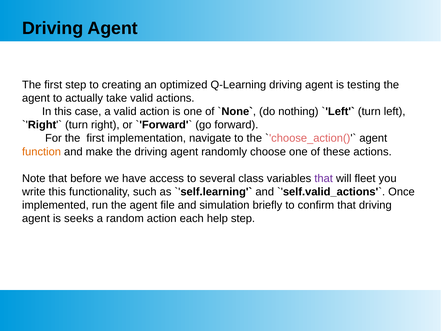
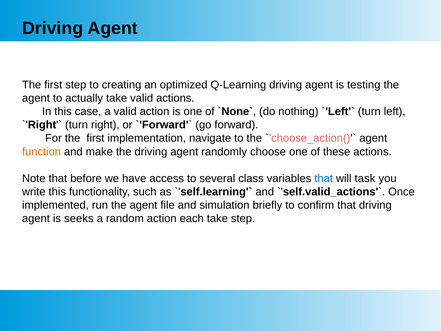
that at (324, 178) colour: purple -> blue
fleet: fleet -> task
each help: help -> take
